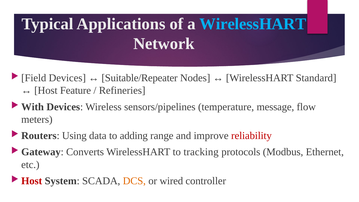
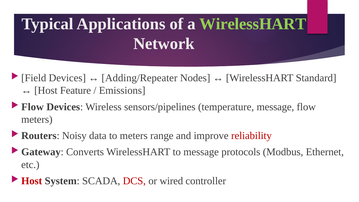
WirelessHART at (253, 24) colour: light blue -> light green
Suitable/Repeater: Suitable/Repeater -> Adding/Repeater
Refineries: Refineries -> Emissions
With at (33, 107): With -> Flow
Using: Using -> Noisy
to adding: adding -> meters
to tracking: tracking -> message
DCS colour: orange -> red
